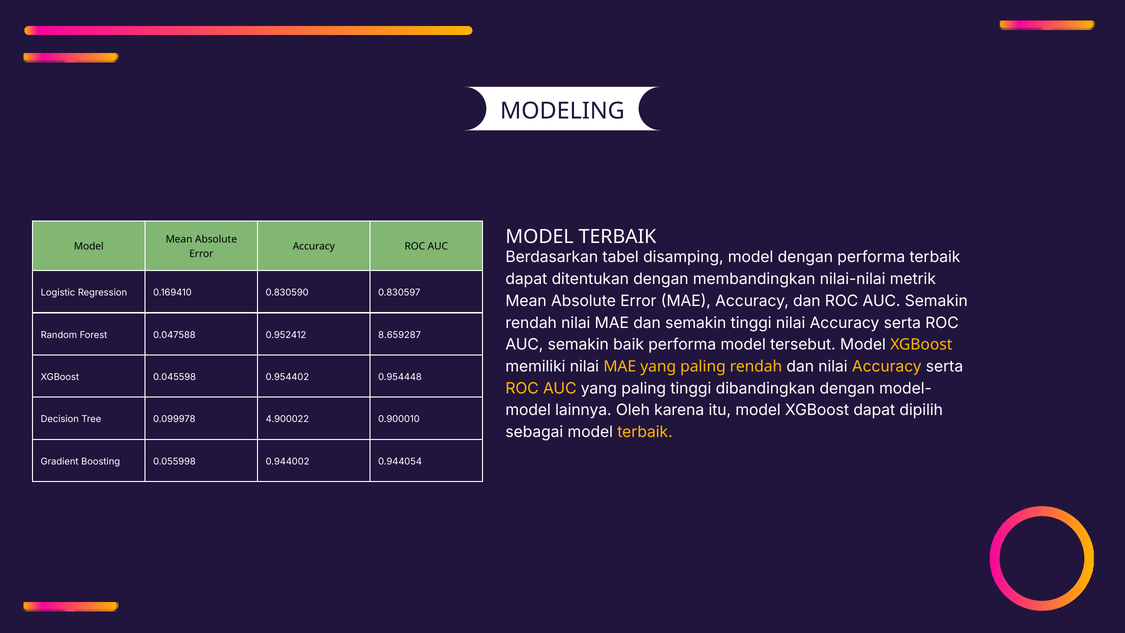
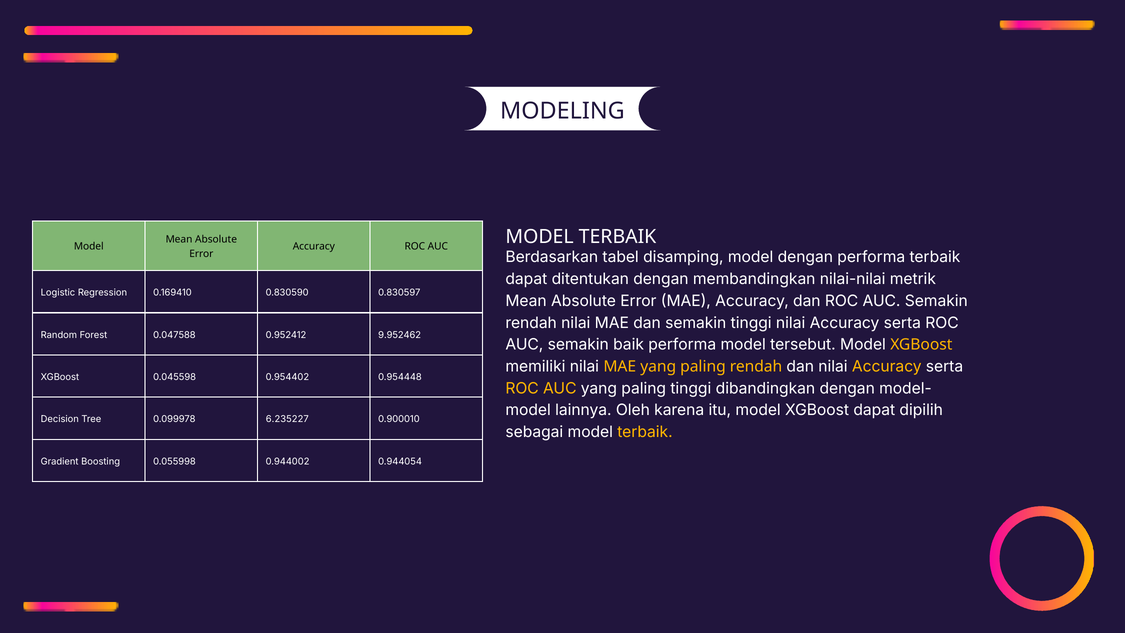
8.659287: 8.659287 -> 9.952462
4.900022: 4.900022 -> 6.235227
